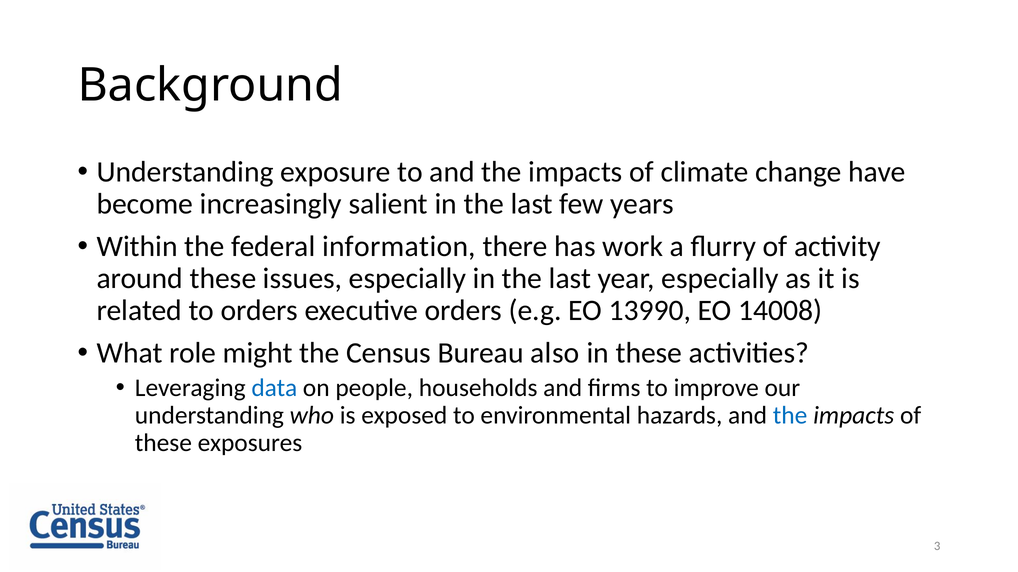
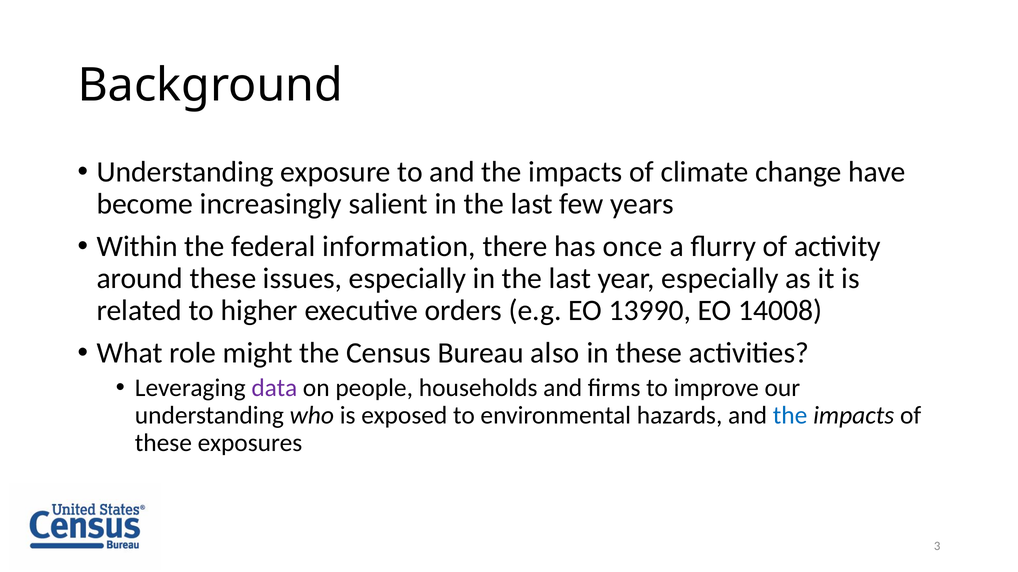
work: work -> once
to orders: orders -> higher
data colour: blue -> purple
